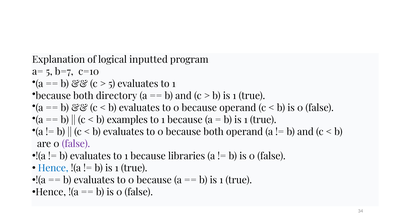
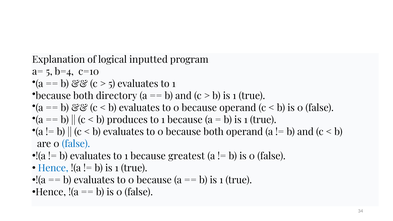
b=7: b=7 -> b=4
examples: examples -> produces
false at (76, 144) colour: purple -> blue
libraries: libraries -> greatest
